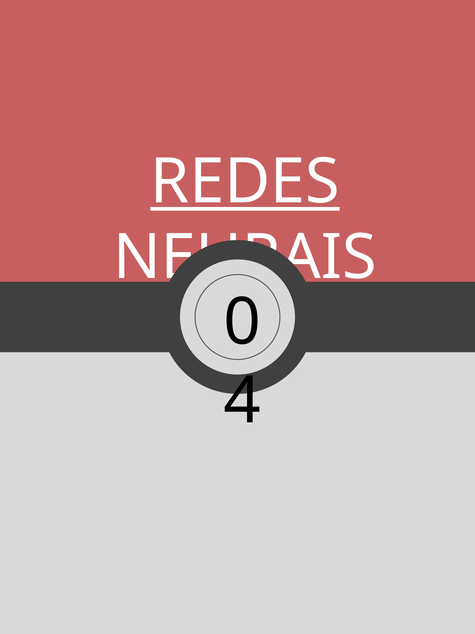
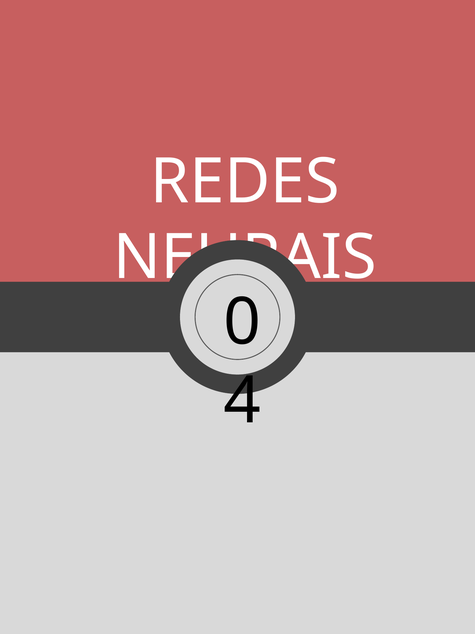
REDES underline: present -> none
